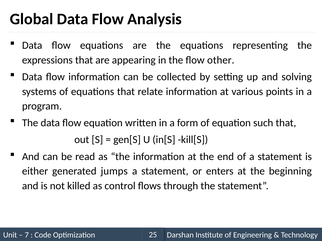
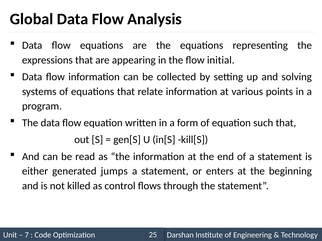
other: other -> initial
